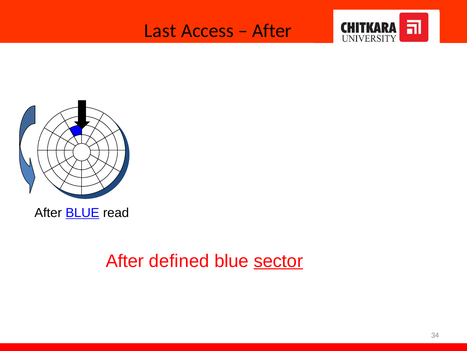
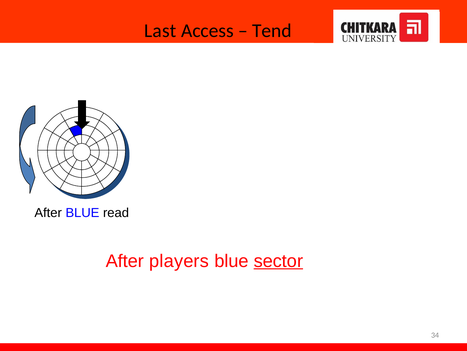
After at (272, 31): After -> Tend
BLUE at (82, 213) underline: present -> none
defined: defined -> players
